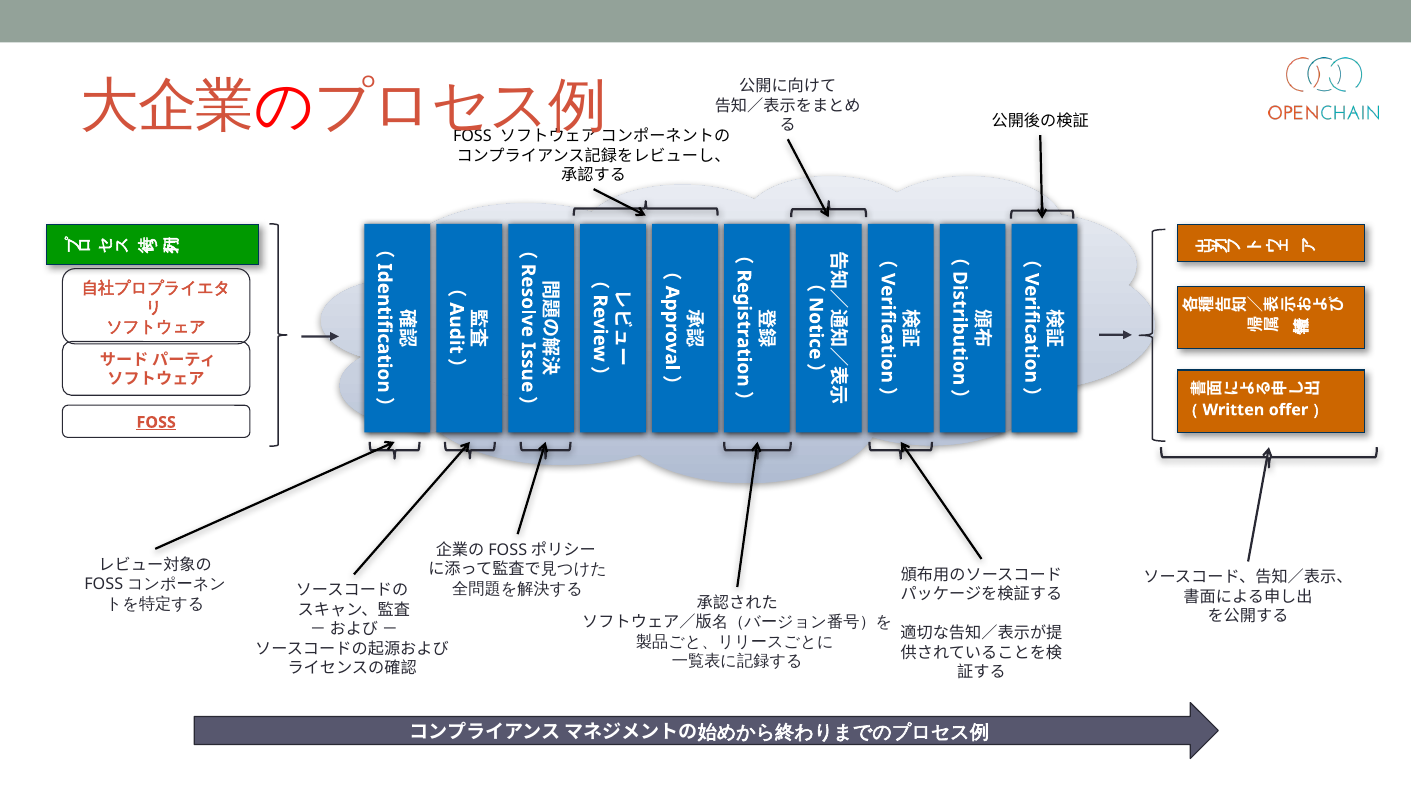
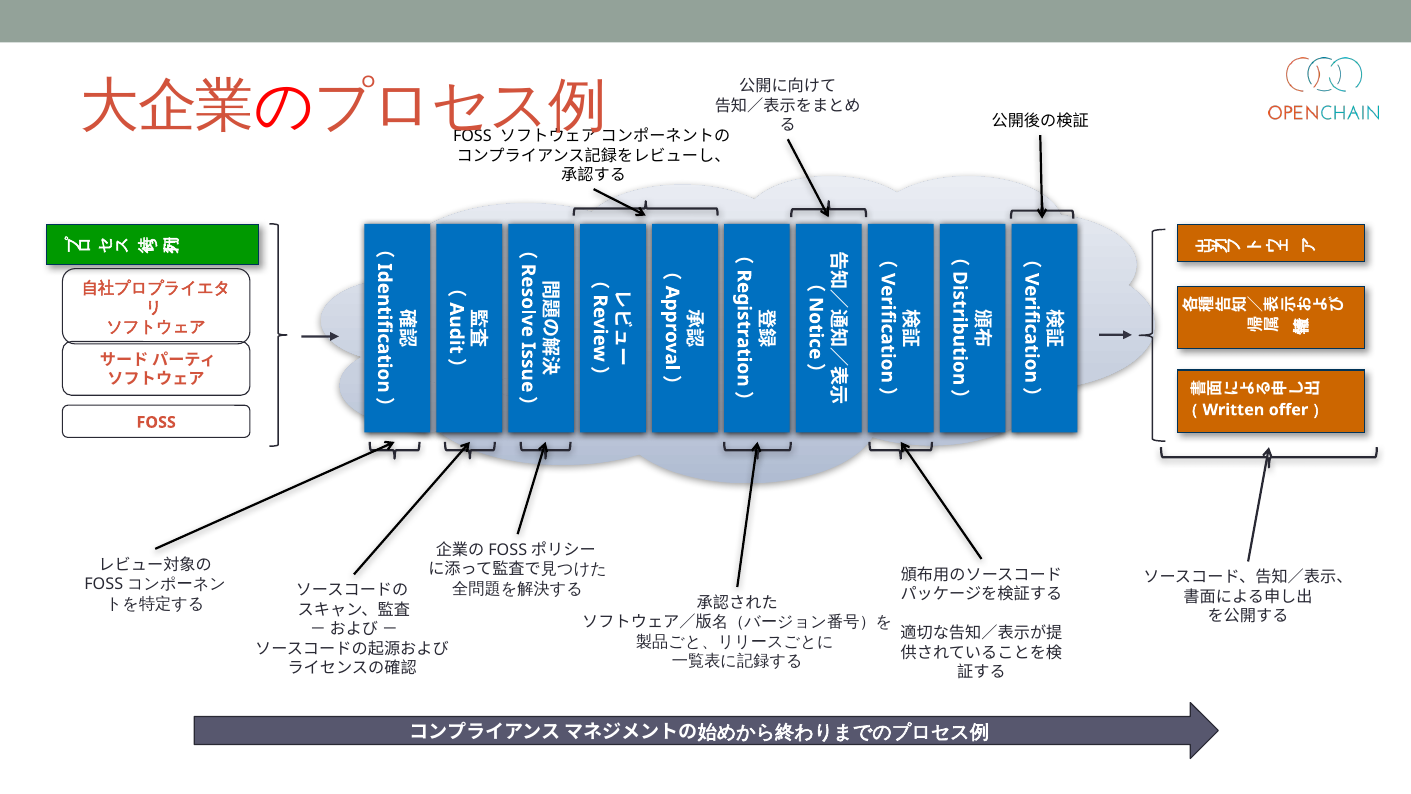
FOSS at (156, 422) underline: present -> none
